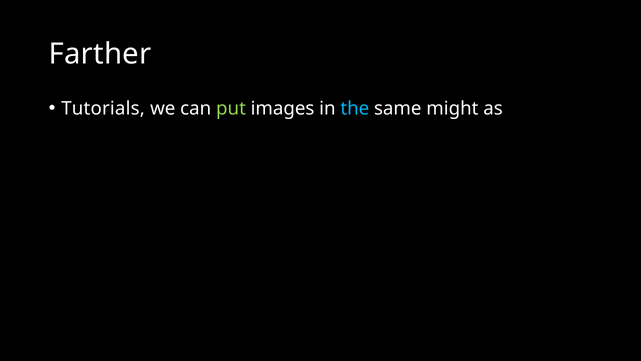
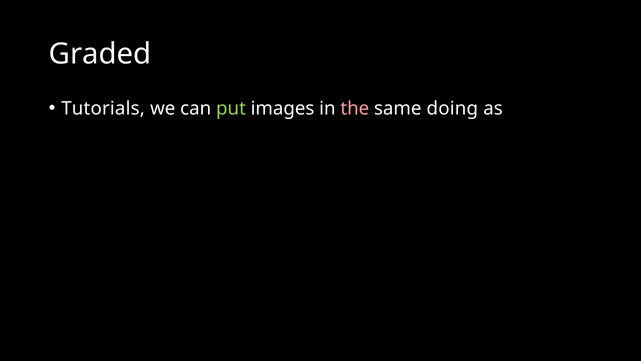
Farther: Farther -> Graded
the colour: light blue -> pink
might: might -> doing
